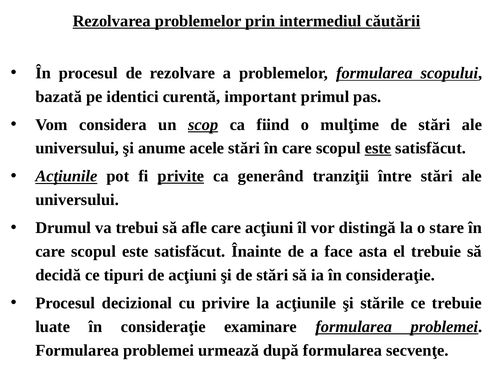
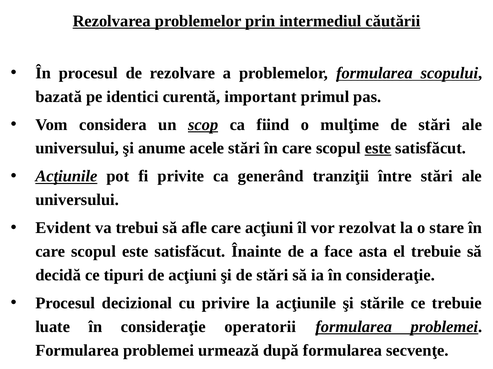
privite underline: present -> none
Drumul: Drumul -> Evident
distingă: distingă -> rezolvat
examinare: examinare -> operatorii
